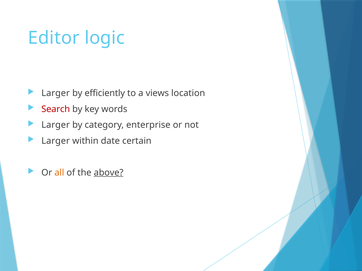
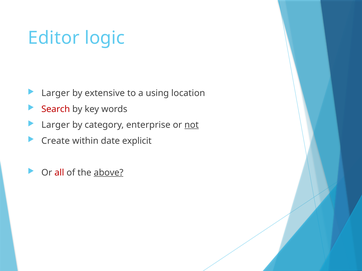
efficiently: efficiently -> extensive
views: views -> using
not underline: none -> present
Larger at (56, 141): Larger -> Create
certain: certain -> explicit
all colour: orange -> red
